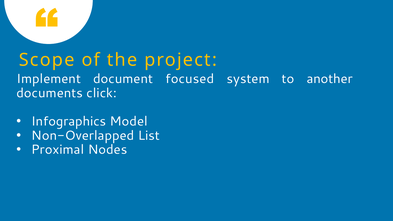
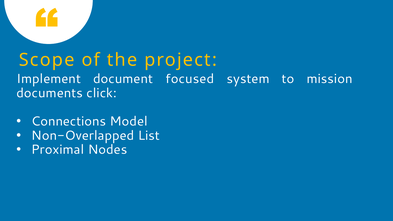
another: another -> mission
Infographics: Infographics -> Connections
